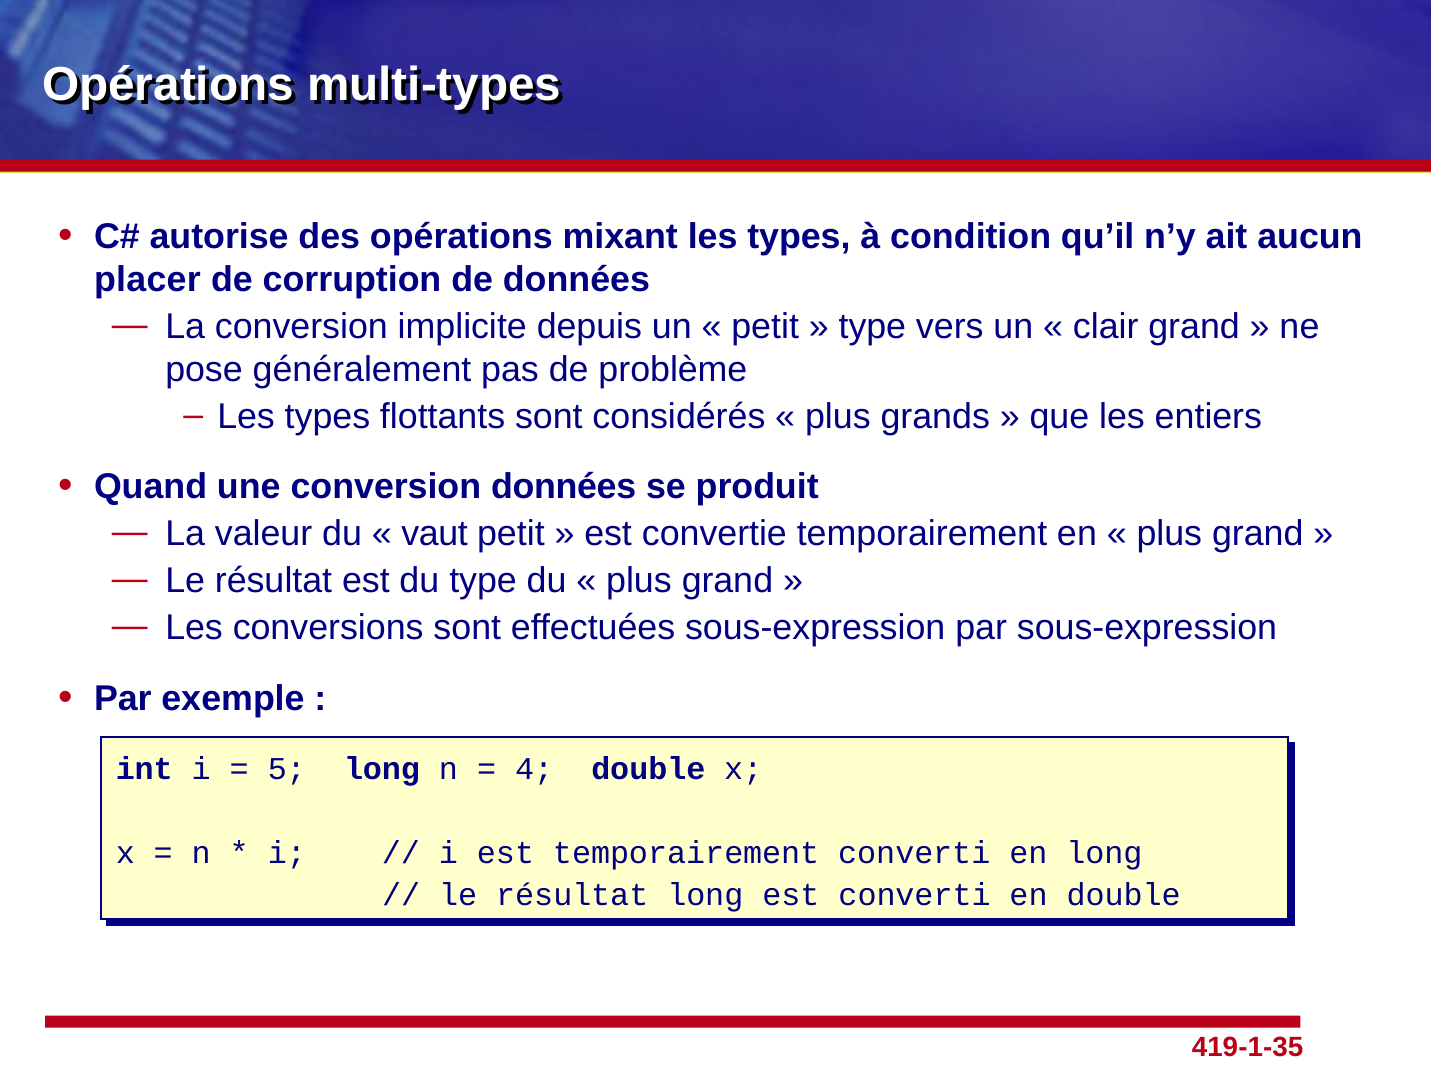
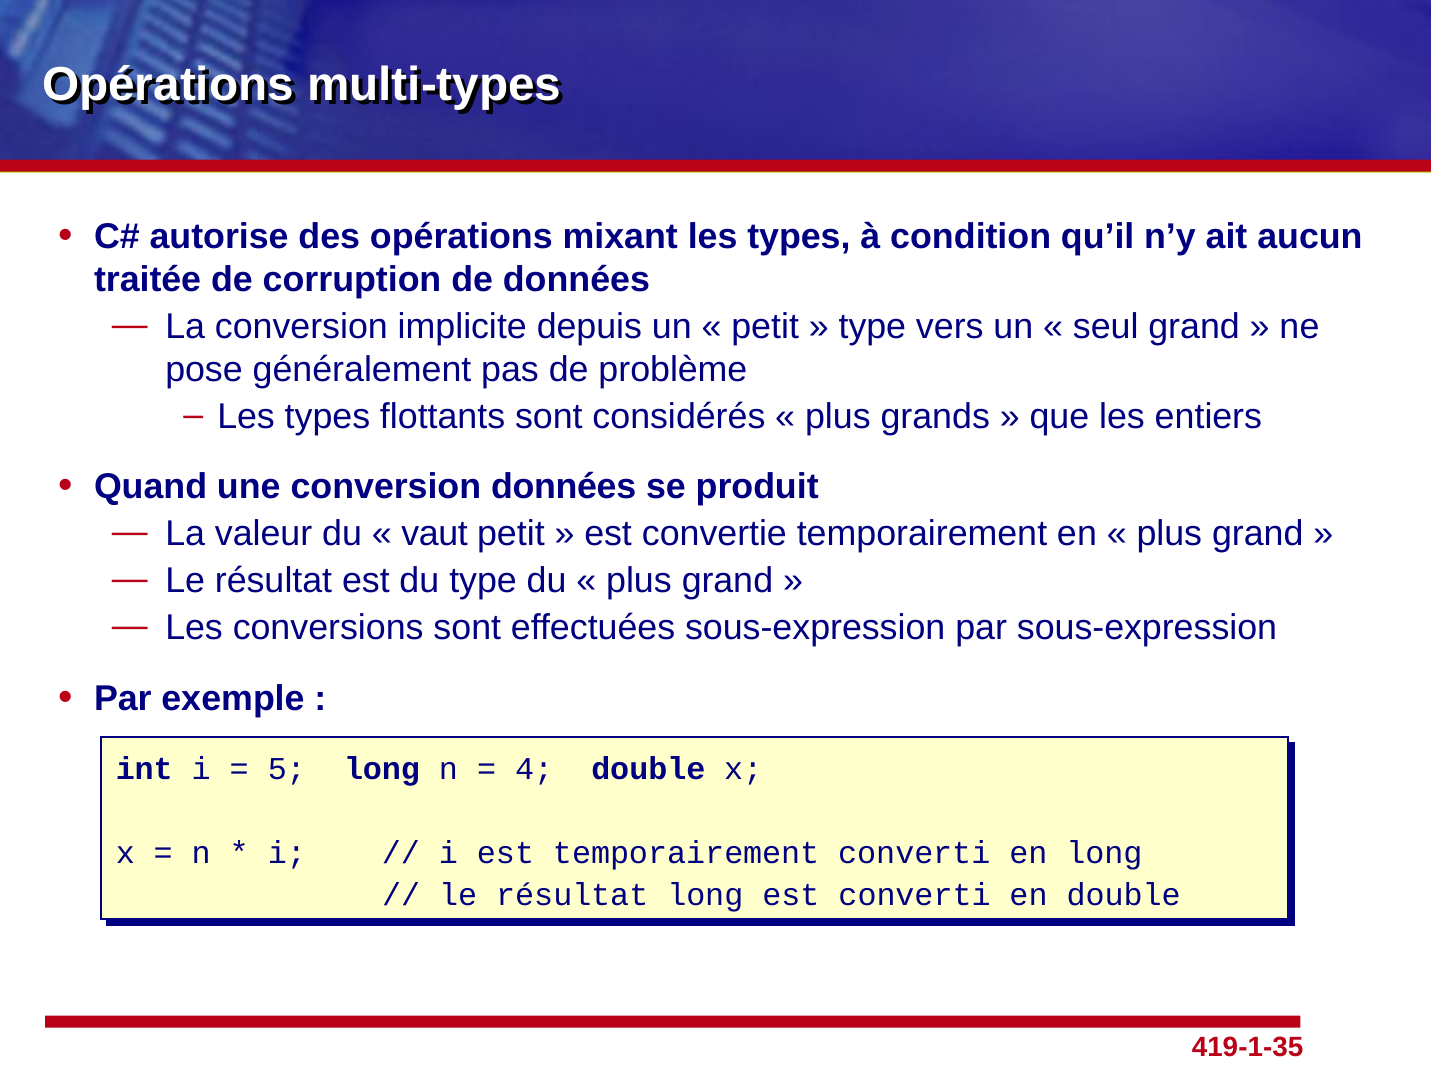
placer: placer -> traitée
clair: clair -> seul
